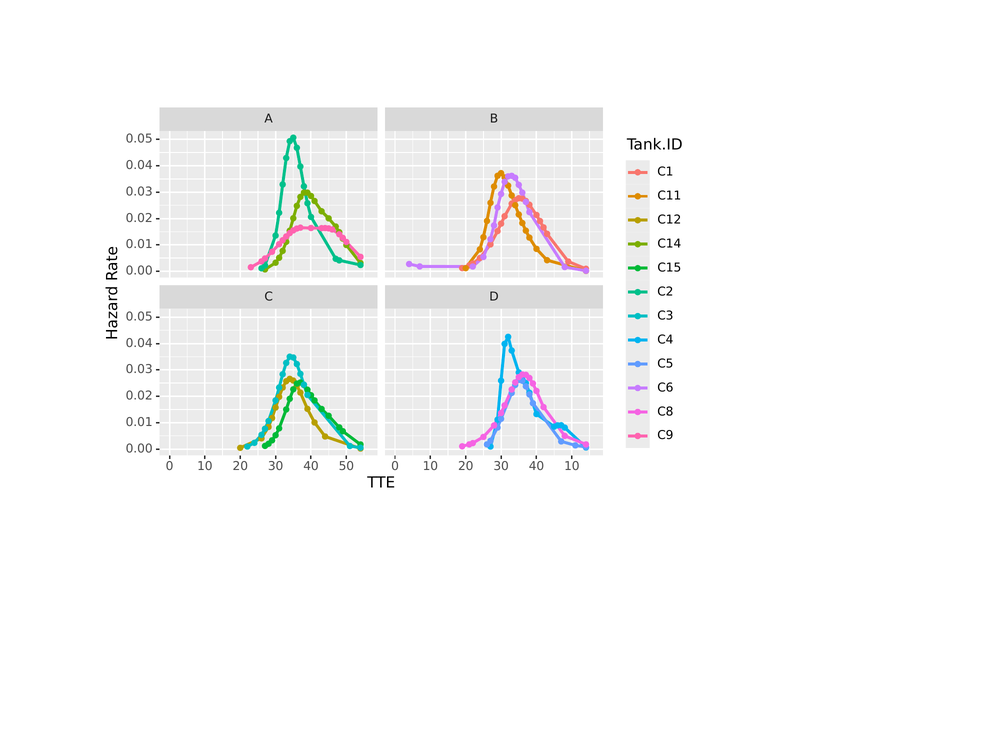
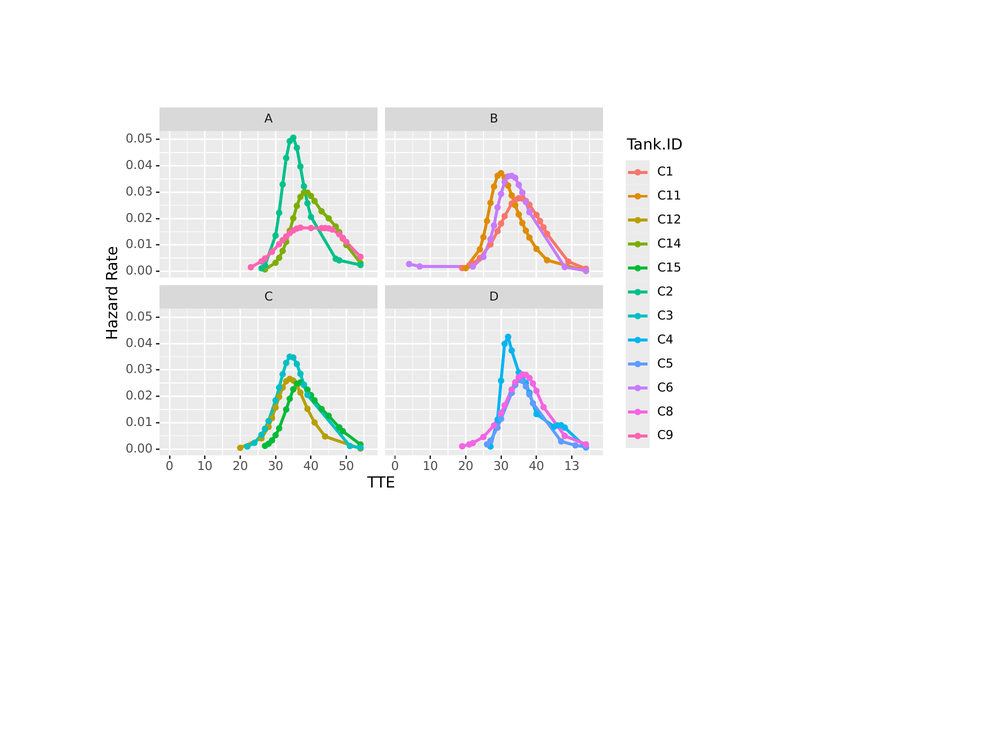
40 10: 10 -> 13
